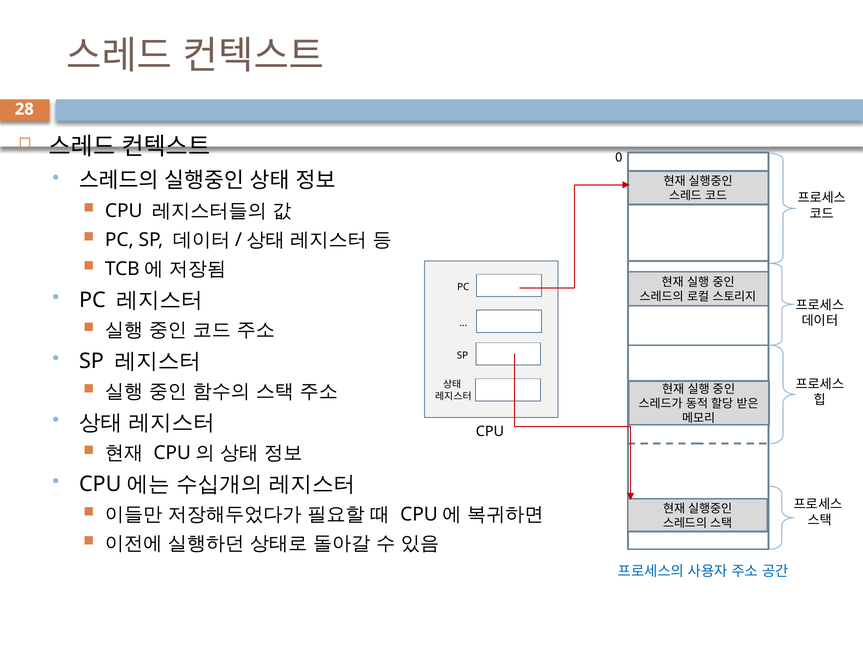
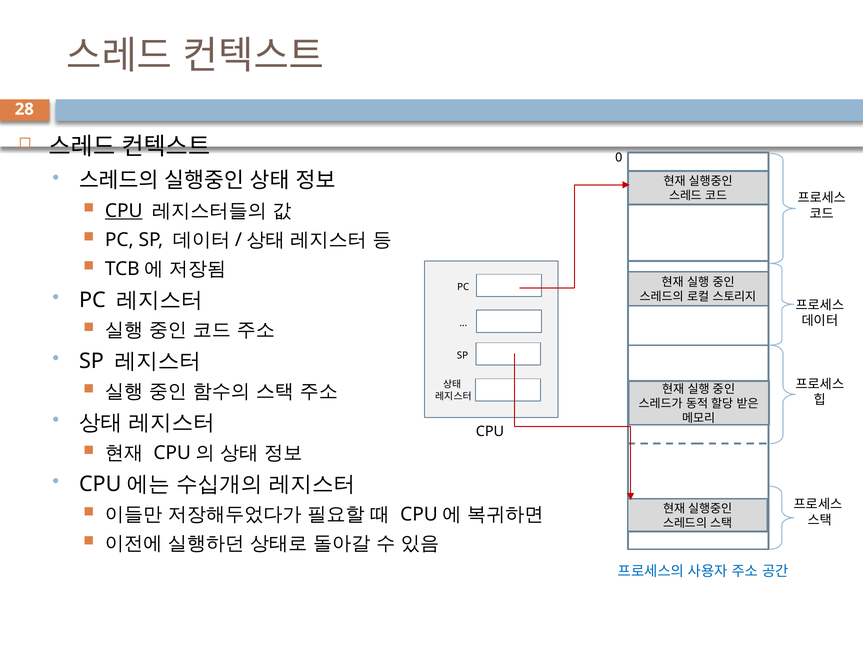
CPU at (124, 211) underline: none -> present
